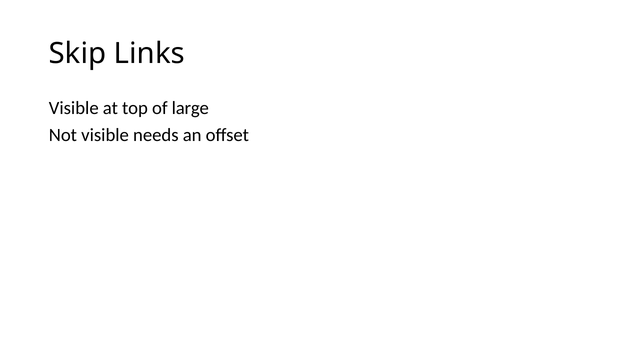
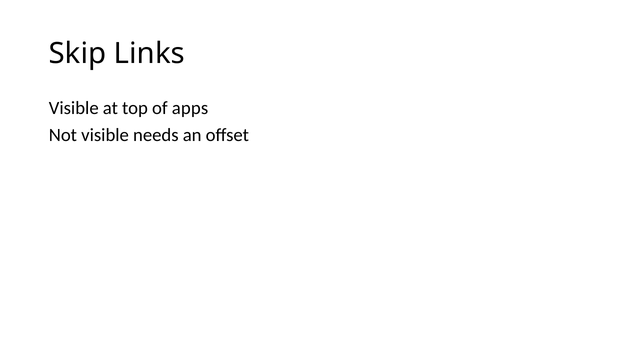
large: large -> apps
